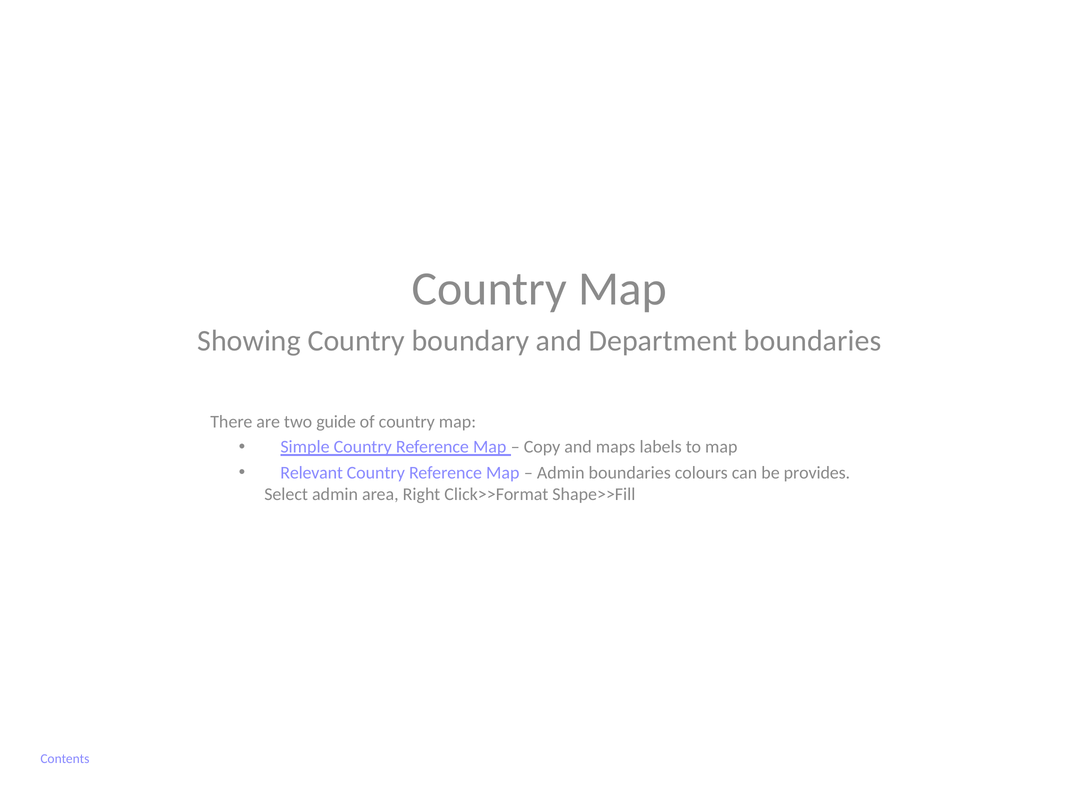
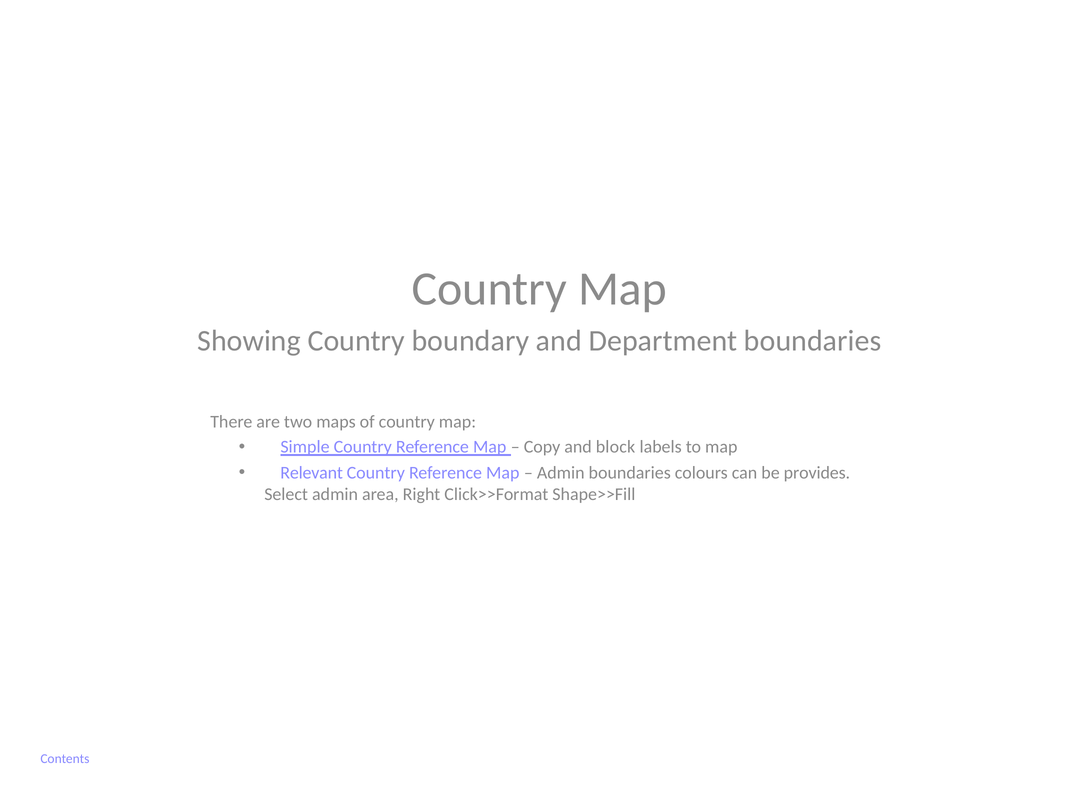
guide: guide -> maps
maps: maps -> block
